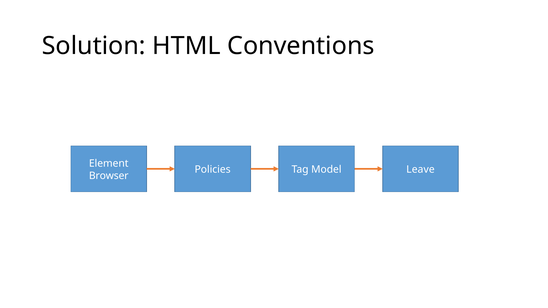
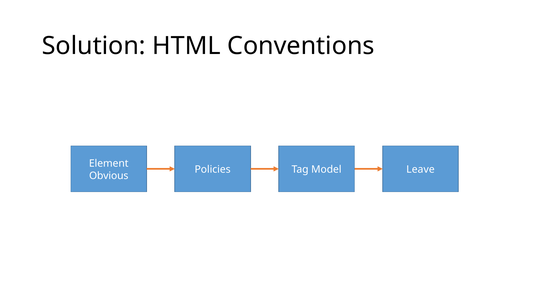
Browser: Browser -> Obvious
